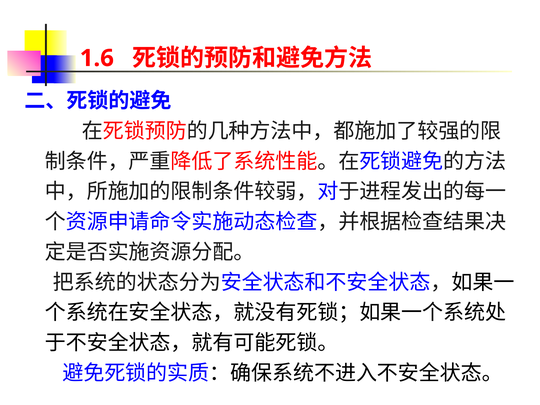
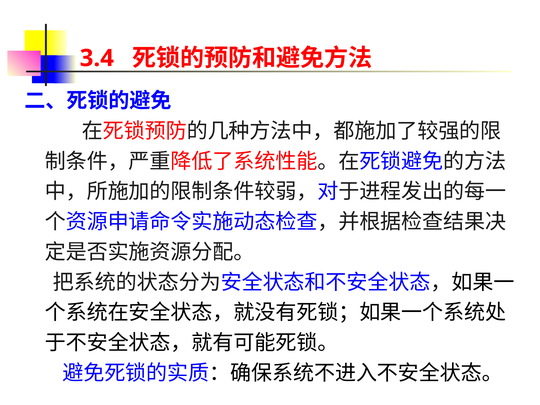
1.6: 1.6 -> 3.4
